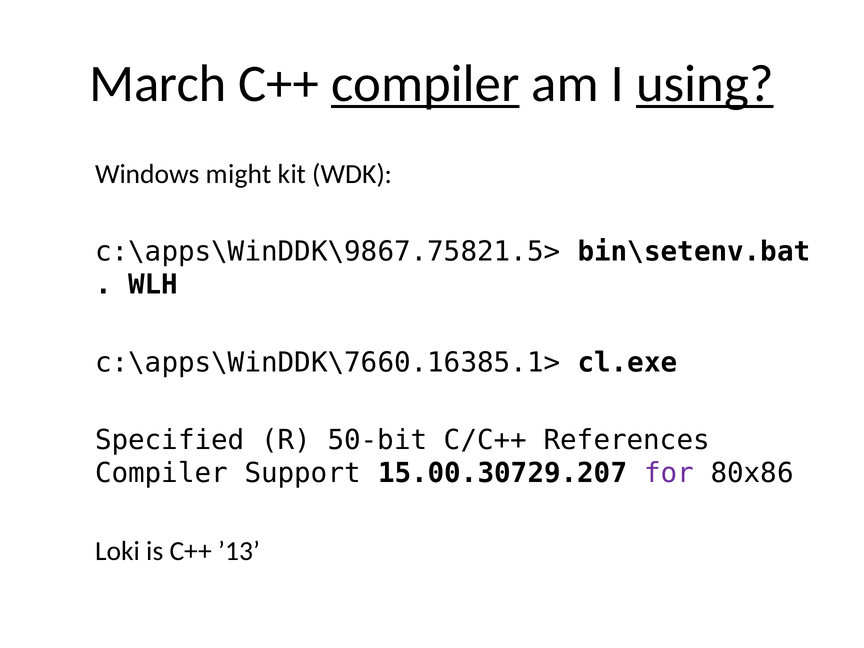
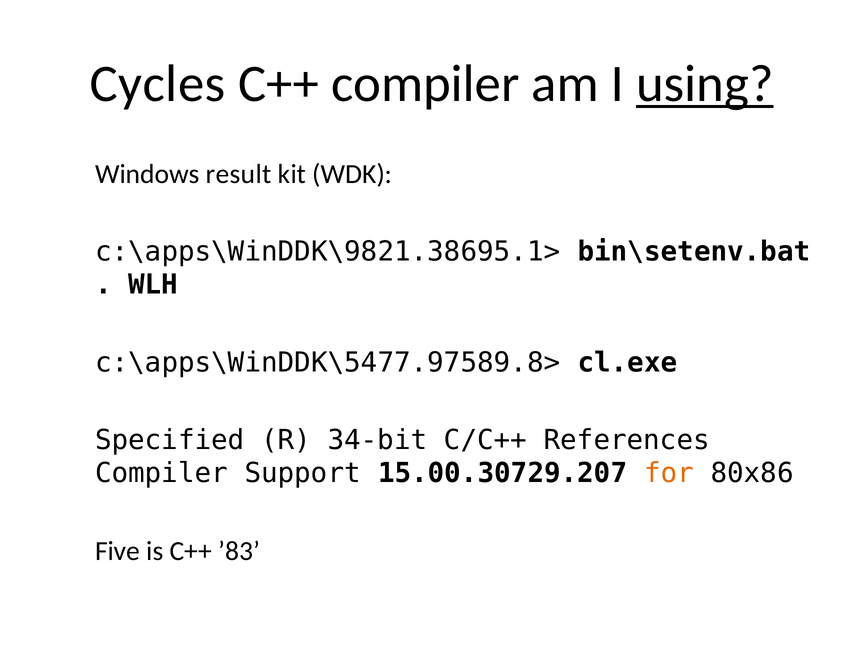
March: March -> Cycles
compiler at (425, 84) underline: present -> none
might: might -> result
c:\apps\WinDDK\9867.75821.5>: c:\apps\WinDDK\9867.75821.5> -> c:\apps\WinDDK\9821.38695.1>
c:\apps\WinDDK\7660.16385.1>: c:\apps\WinDDK\7660.16385.1> -> c:\apps\WinDDK\5477.97589.8>
50-bit: 50-bit -> 34-bit
for colour: purple -> orange
Loki: Loki -> Five
’13: ’13 -> ’83
